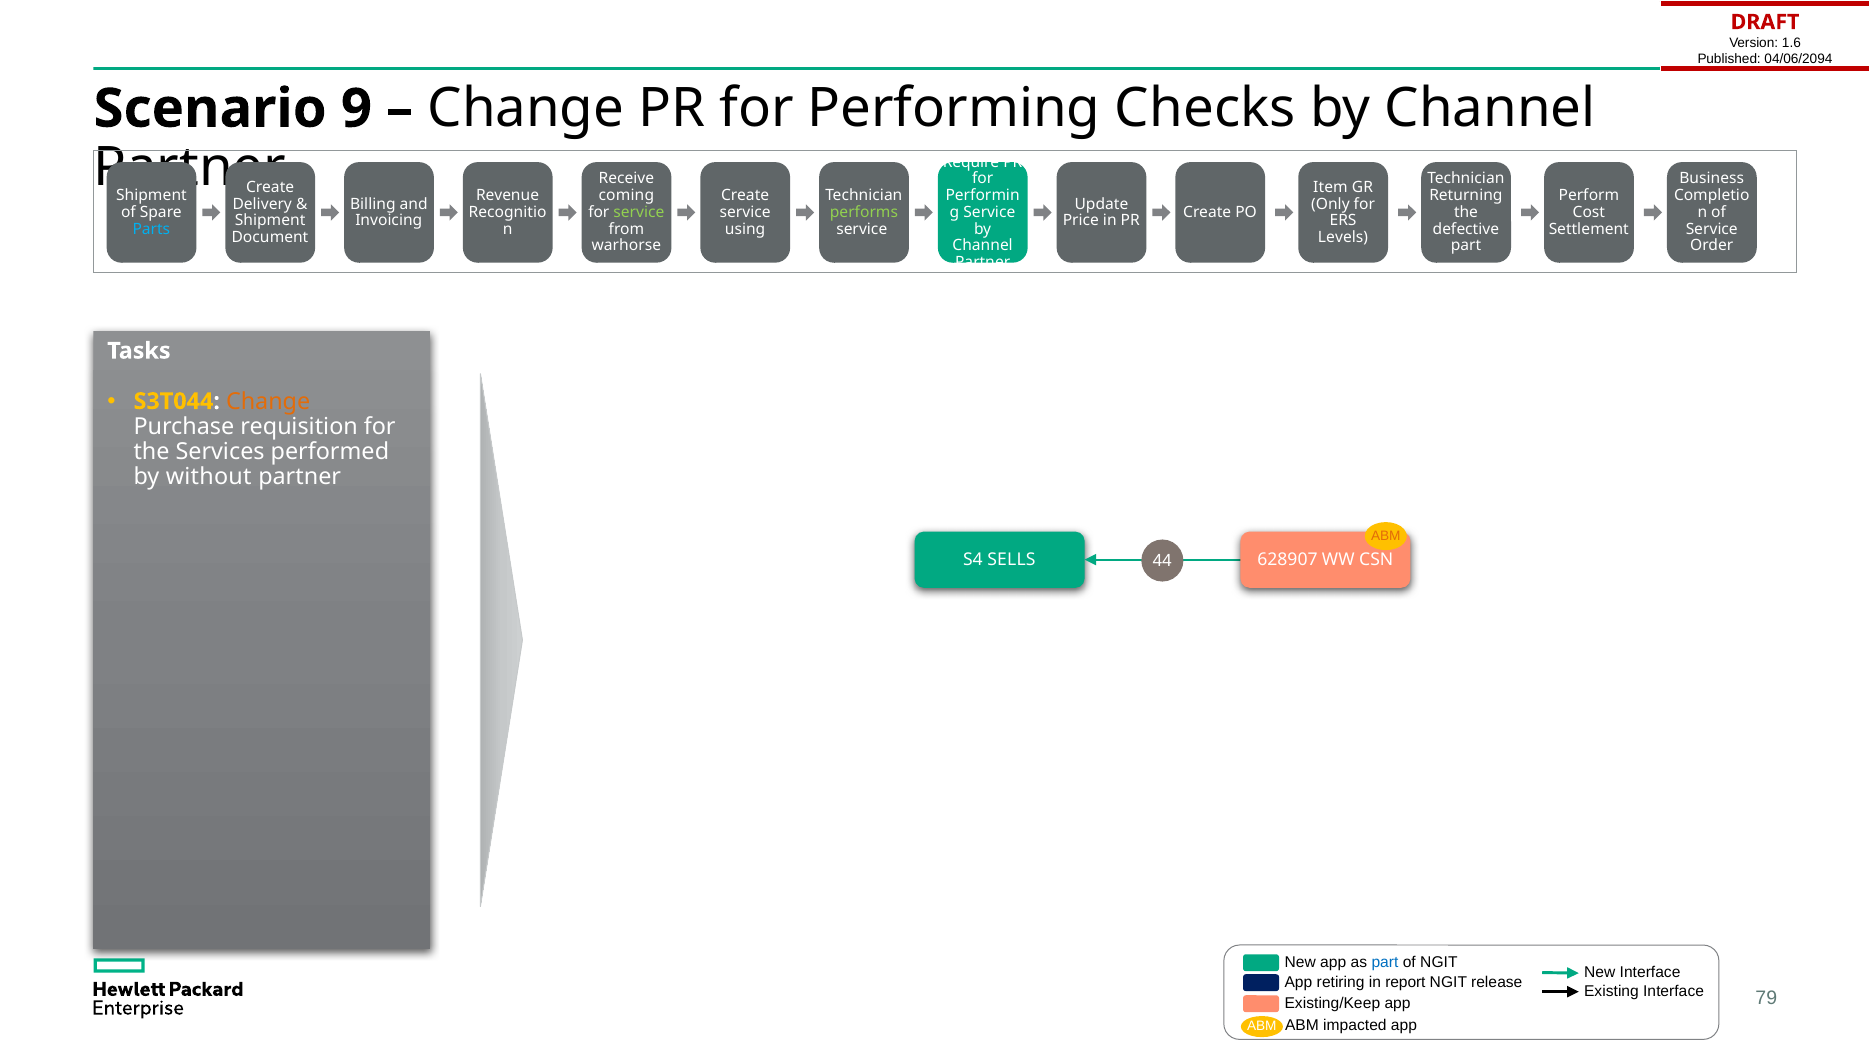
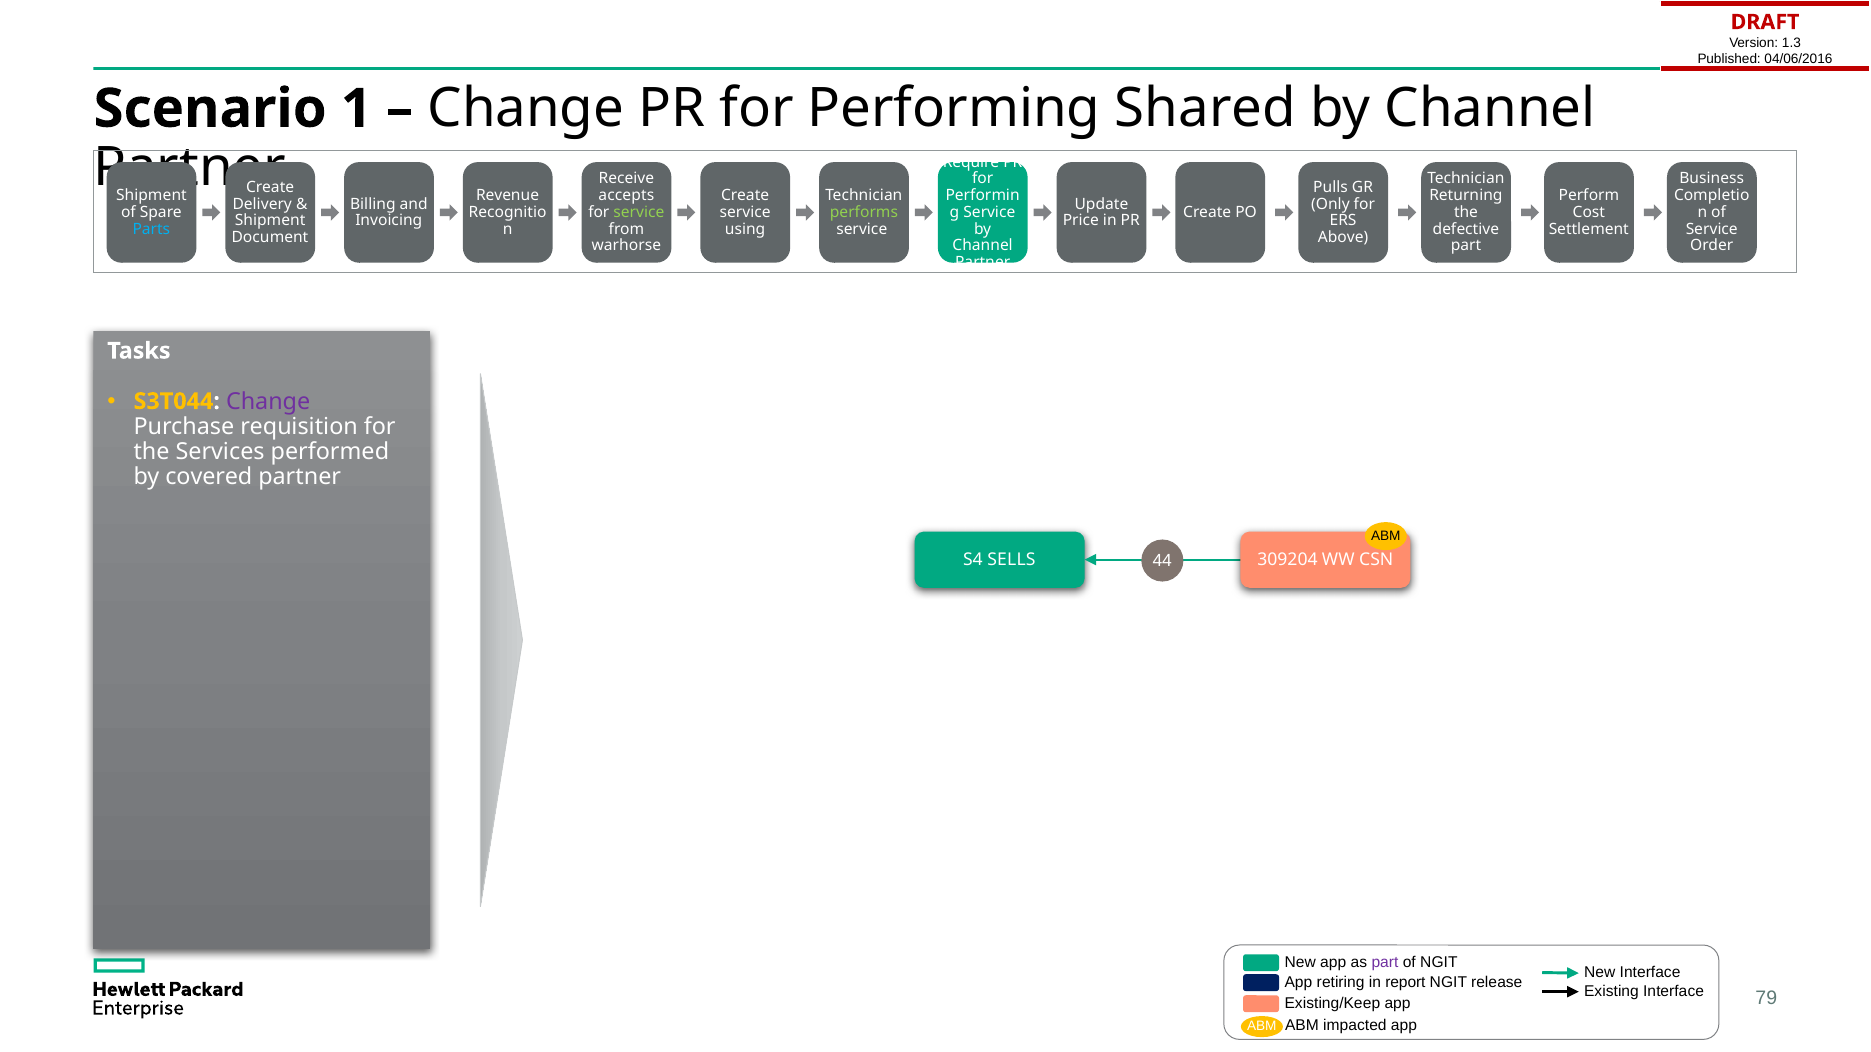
1.6: 1.6 -> 1.3
04/06/2094: 04/06/2094 -> 04/06/2016
9: 9 -> 1
Checks: Checks -> Shared
Item: Item -> Pulls
coming: coming -> accepts
Levels: Levels -> Above
Change at (268, 401) colour: orange -> purple
without: without -> covered
ABM at (1386, 536) colour: orange -> black
628907: 628907 -> 309204
part at (1385, 963) colour: blue -> purple
